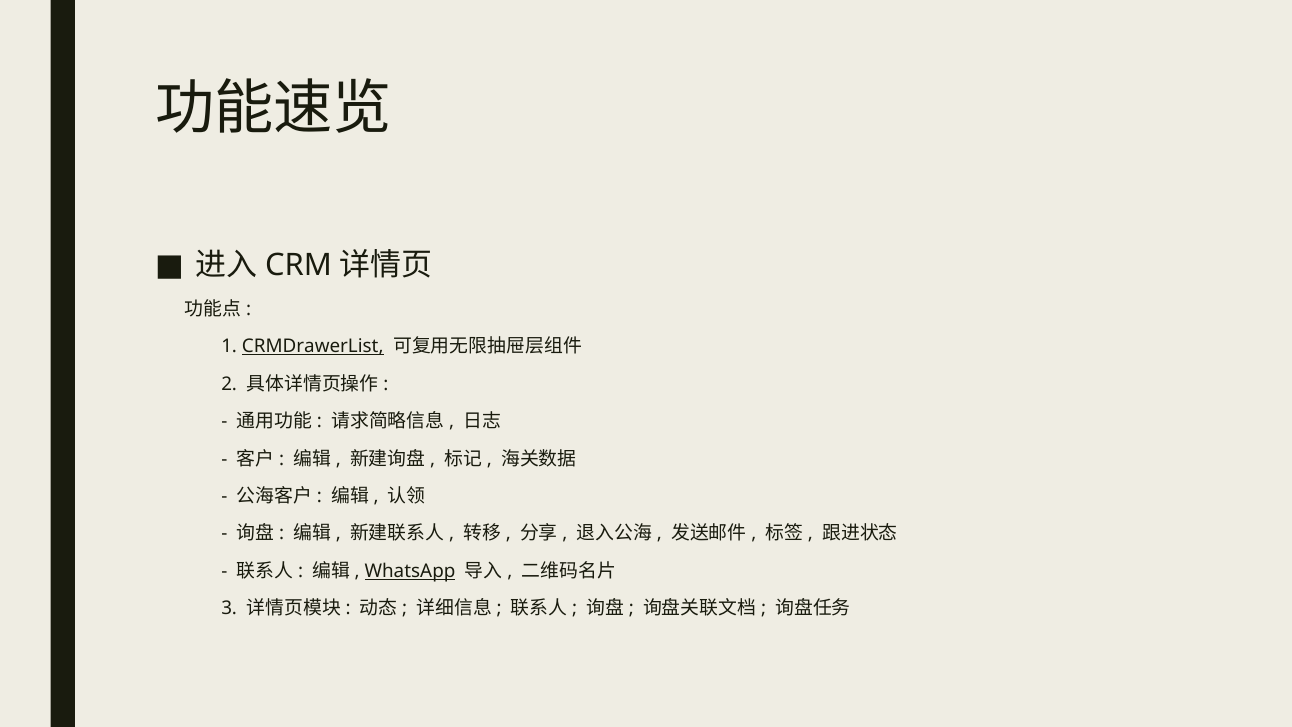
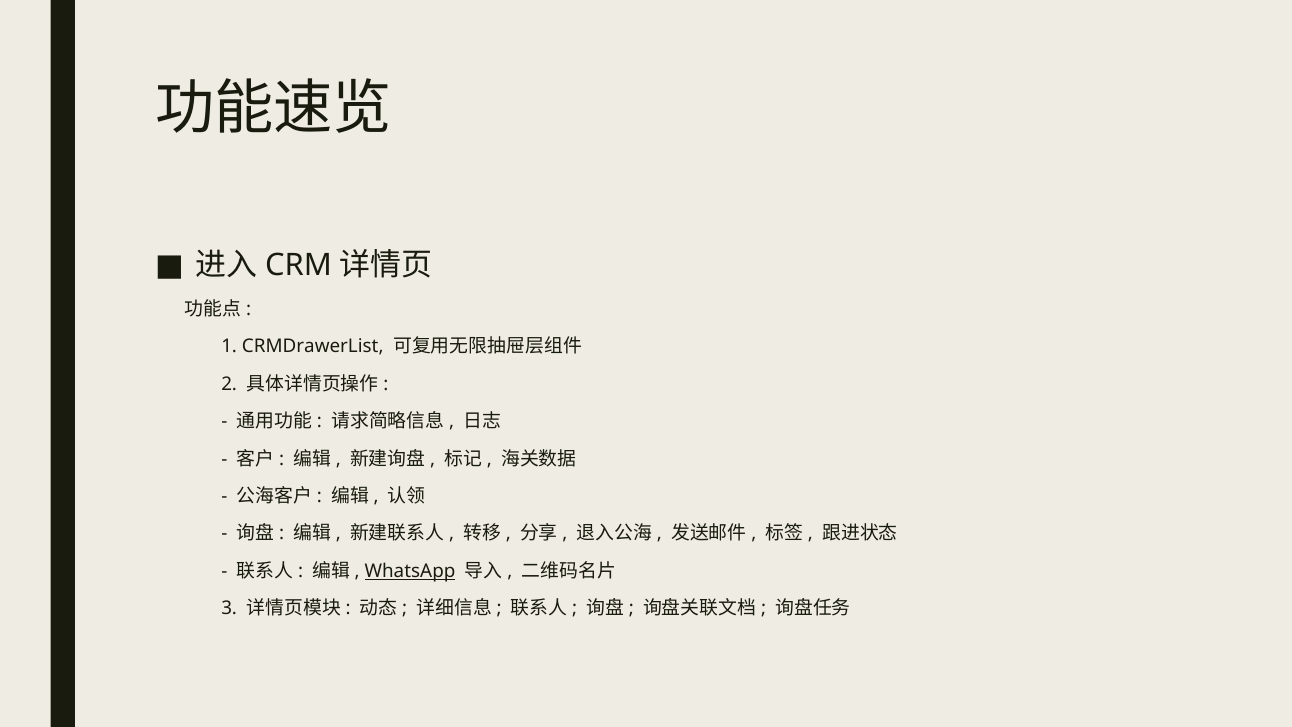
CRMDrawerList underline: present -> none
